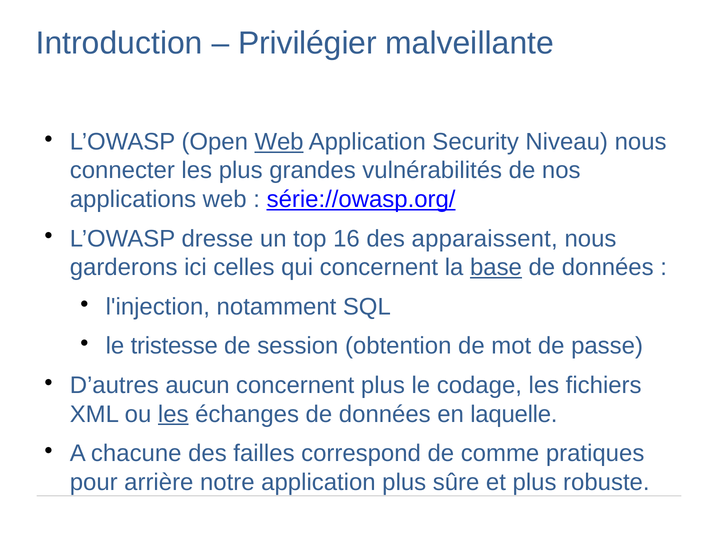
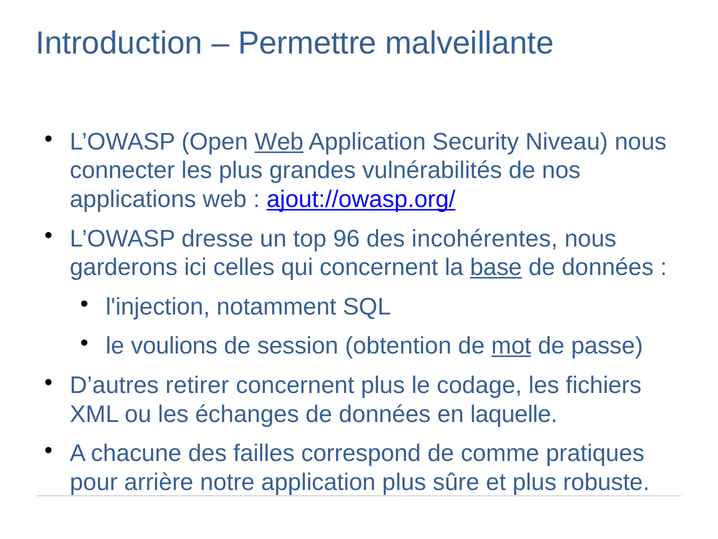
Privilégier: Privilégier -> Permettre
série://owasp.org/: série://owasp.org/ -> ajout://owasp.org/
16: 16 -> 96
apparaissent: apparaissent -> incohérentes
tristesse: tristesse -> voulions
mot underline: none -> present
aucun: aucun -> retirer
les at (173, 414) underline: present -> none
